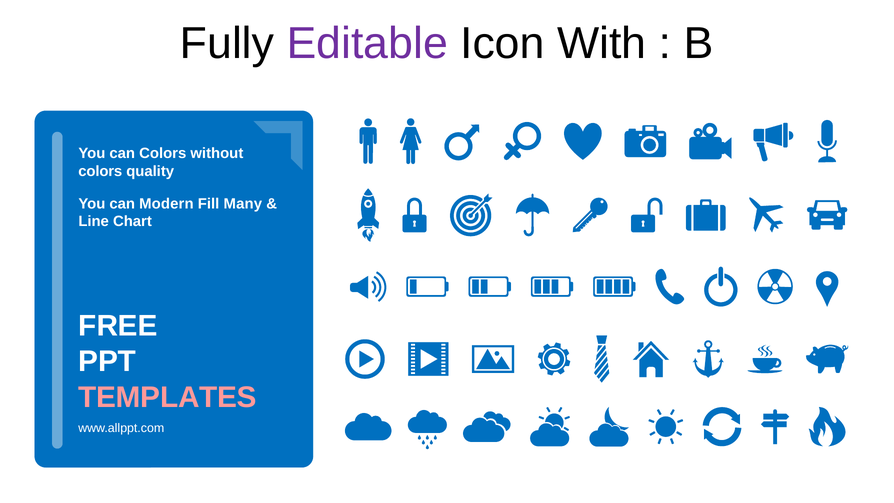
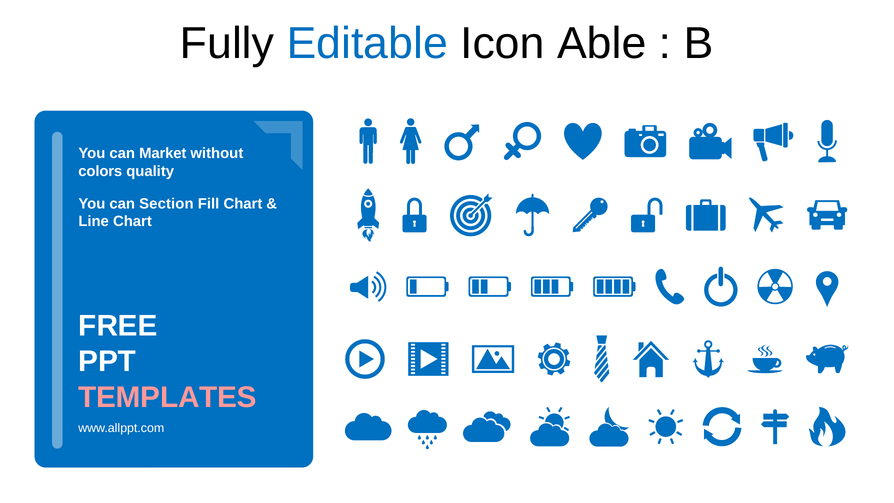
Editable colour: purple -> blue
With: With -> Able
can Colors: Colors -> Market
Modern: Modern -> Section
Fill Many: Many -> Chart
